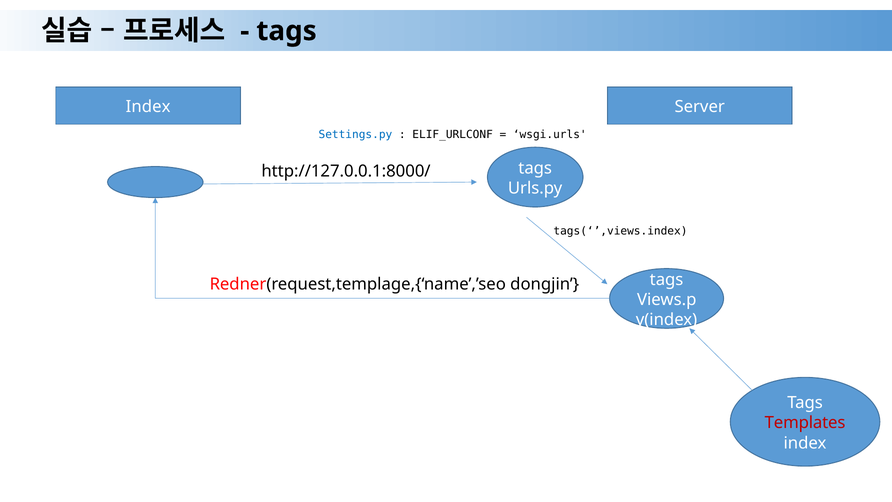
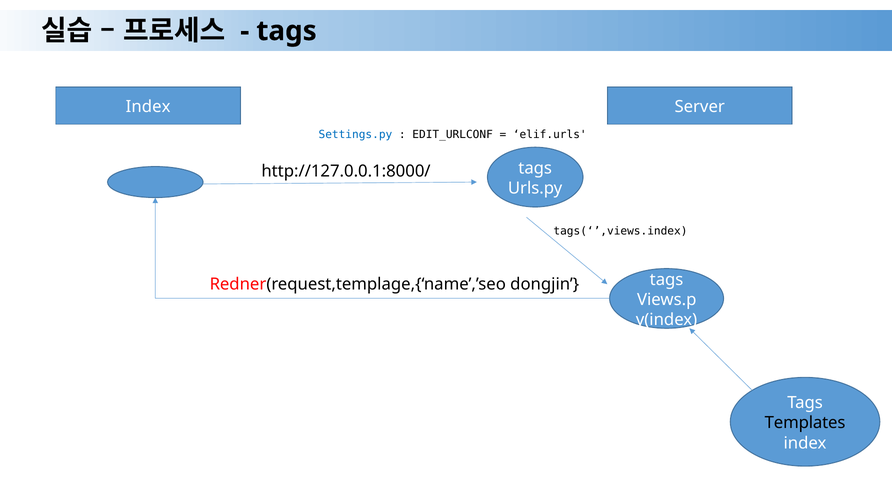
ELIF_URLCONF: ELIF_URLCONF -> EDIT_URLCONF
wsgi.urls: wsgi.urls -> elif.urls
Templates colour: red -> black
